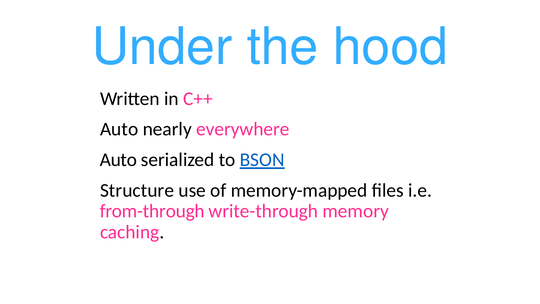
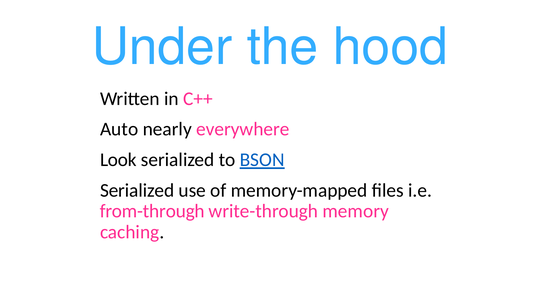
Auto at (118, 160): Auto -> Look
Structure at (137, 190): Structure -> Serialized
